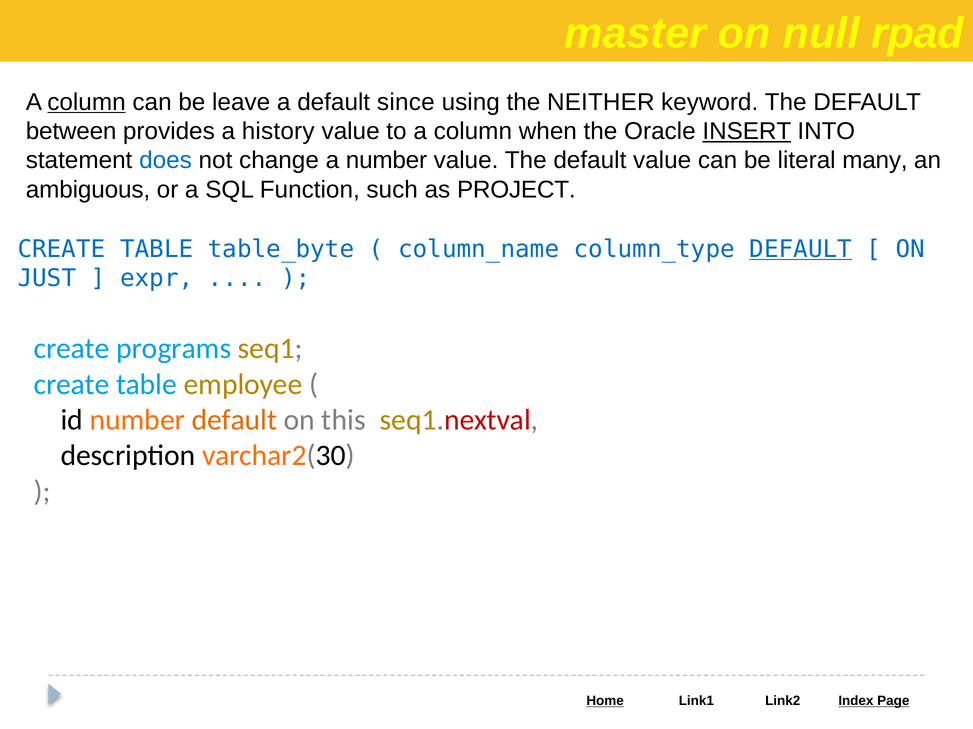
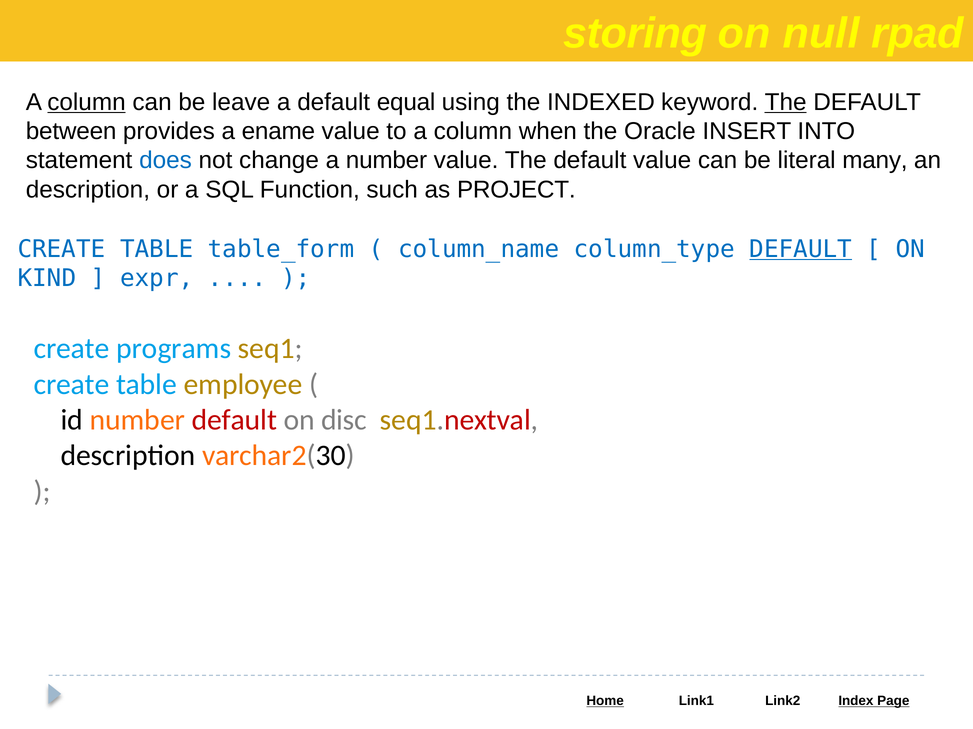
master: master -> storing
since: since -> equal
NEITHER: NEITHER -> INDEXED
The at (786, 102) underline: none -> present
history: history -> ename
INSERT underline: present -> none
ambiguous at (88, 190): ambiguous -> description
table_byte: table_byte -> table_form
JUST: JUST -> KIND
default at (234, 420) colour: orange -> red
this: this -> disc
